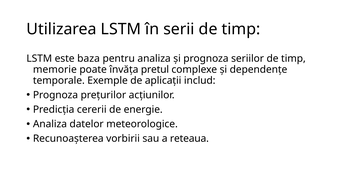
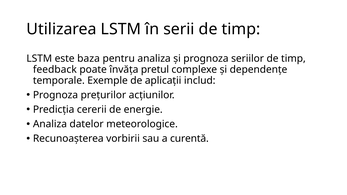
memorie: memorie -> feedback
reteaua: reteaua -> curentă
